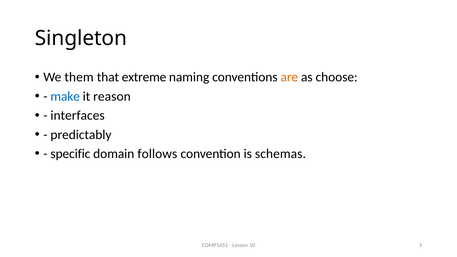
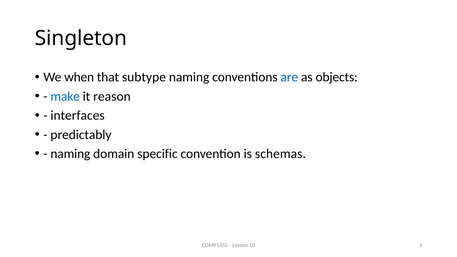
them: them -> when
extreme: extreme -> subtype
are colour: orange -> blue
choose: choose -> objects
specific at (70, 154): specific -> naming
follows: follows -> specific
